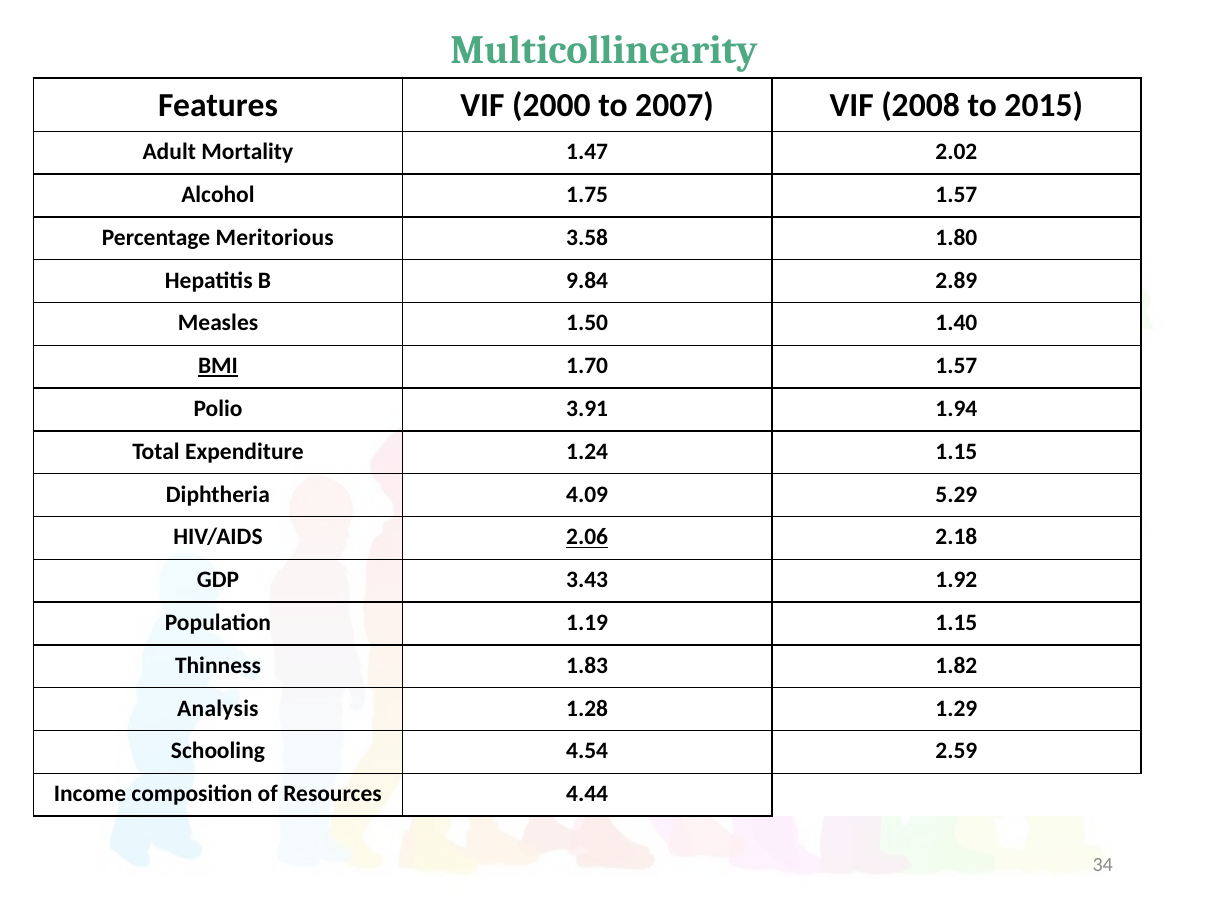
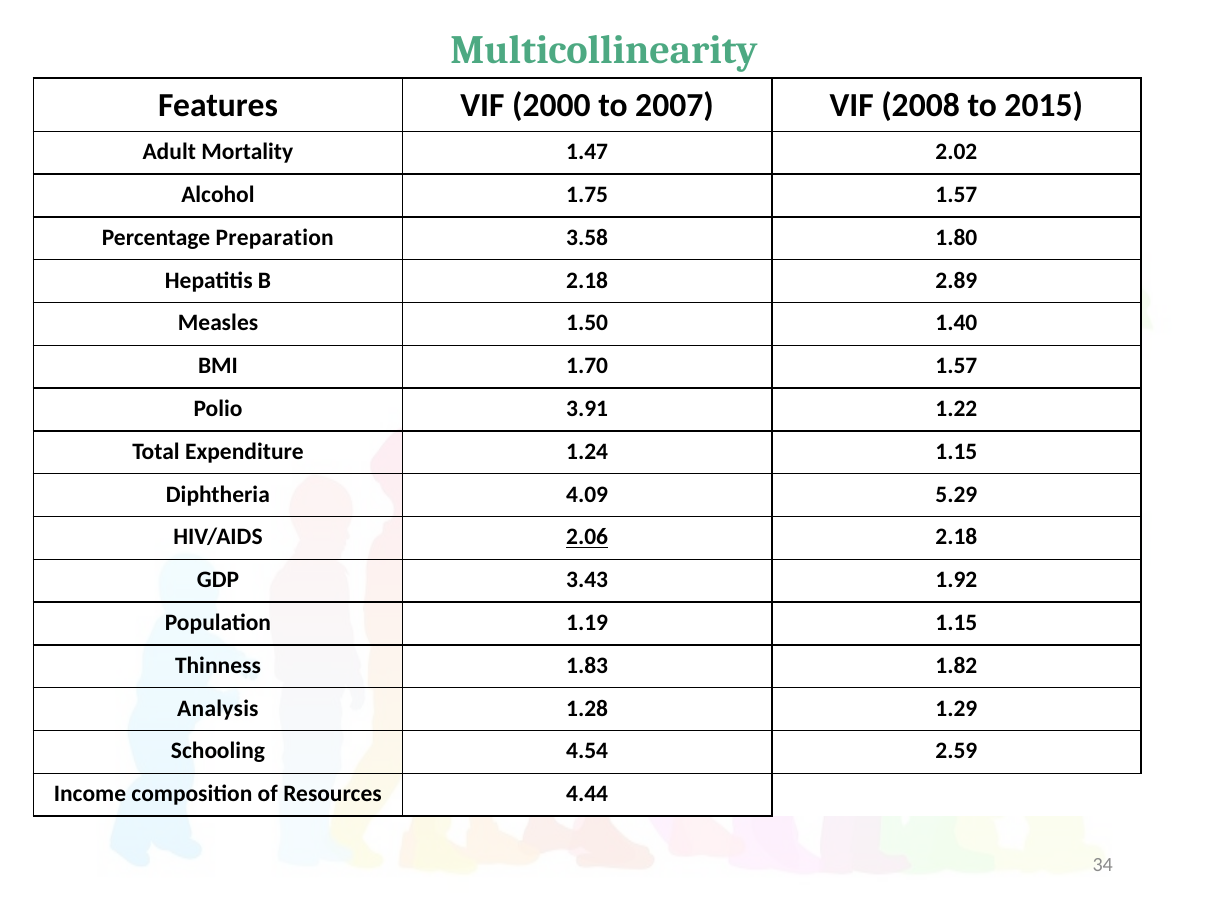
Meritorious: Meritorious -> Preparation
B 9.84: 9.84 -> 2.18
BMI underline: present -> none
1.94: 1.94 -> 1.22
